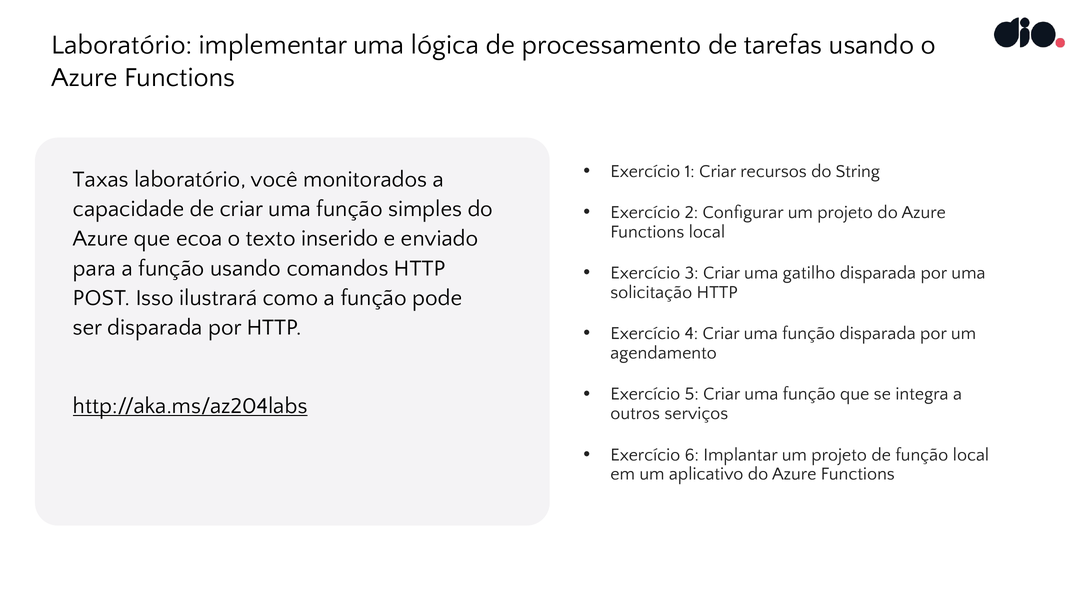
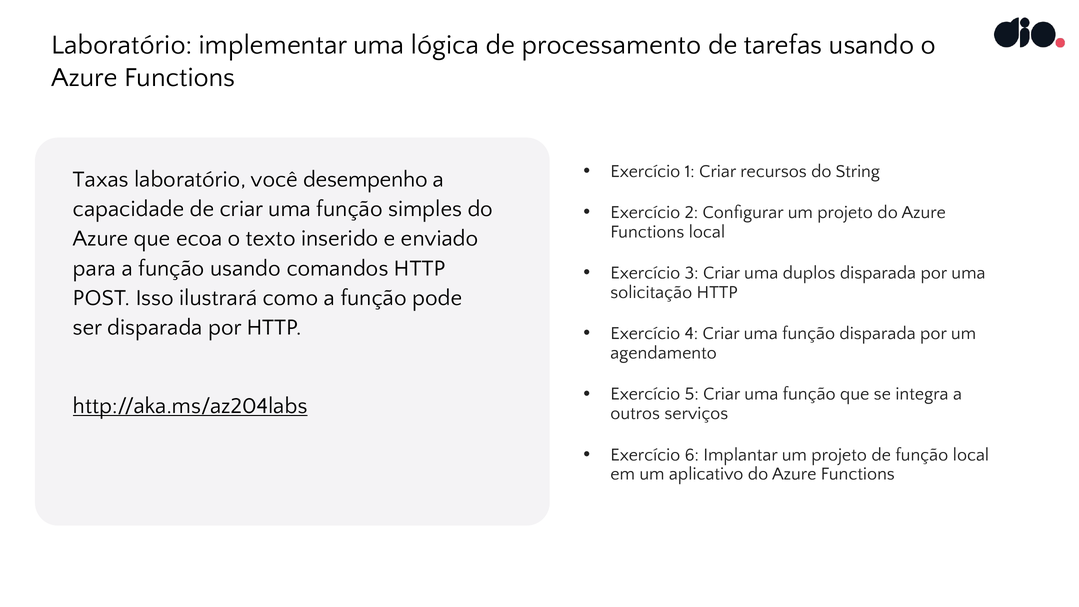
monitorados: monitorados -> desempenho
gatilho: gatilho -> duplos
